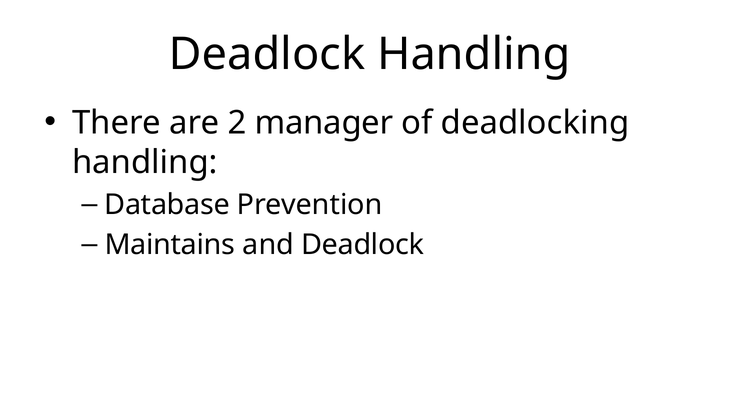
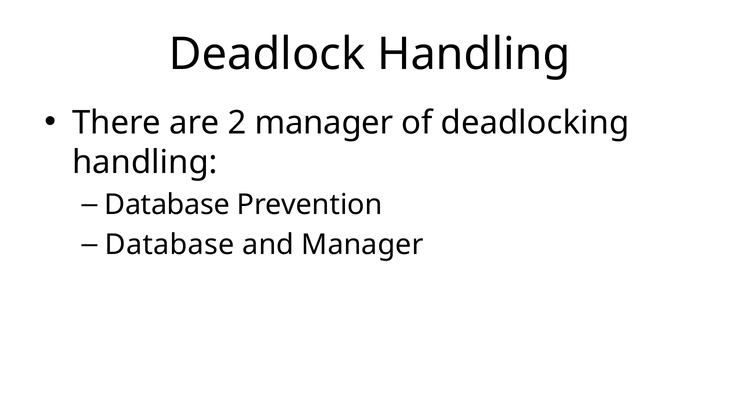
Maintains at (170, 245): Maintains -> Database
and Deadlock: Deadlock -> Manager
